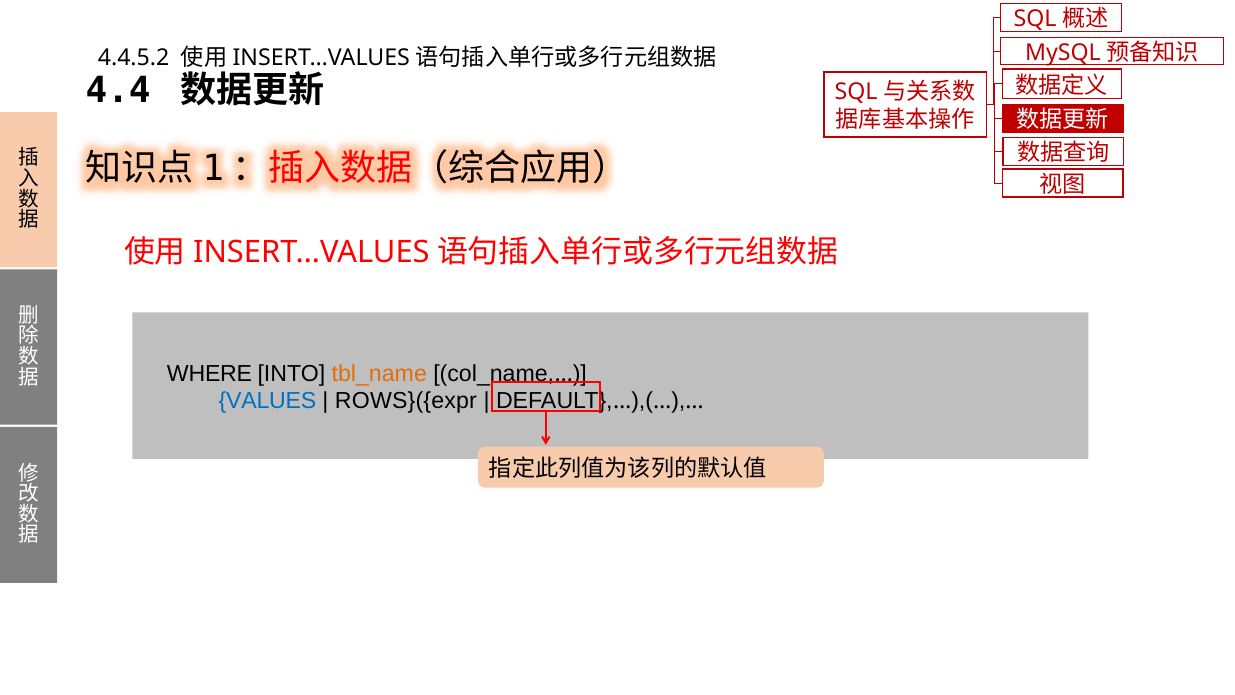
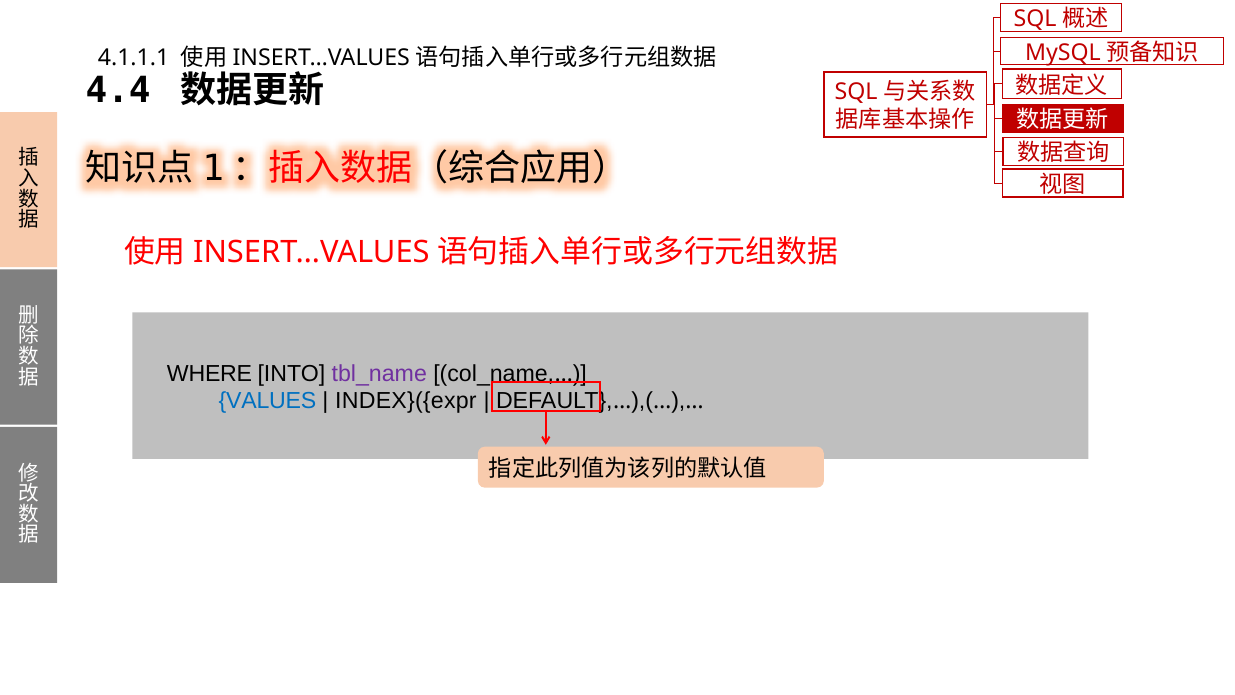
4.4.5.2: 4.4.5.2 -> 4.1.1.1
tbl_name colour: orange -> purple
ROWS}({expr: ROWS}({expr -> INDEX}({expr
